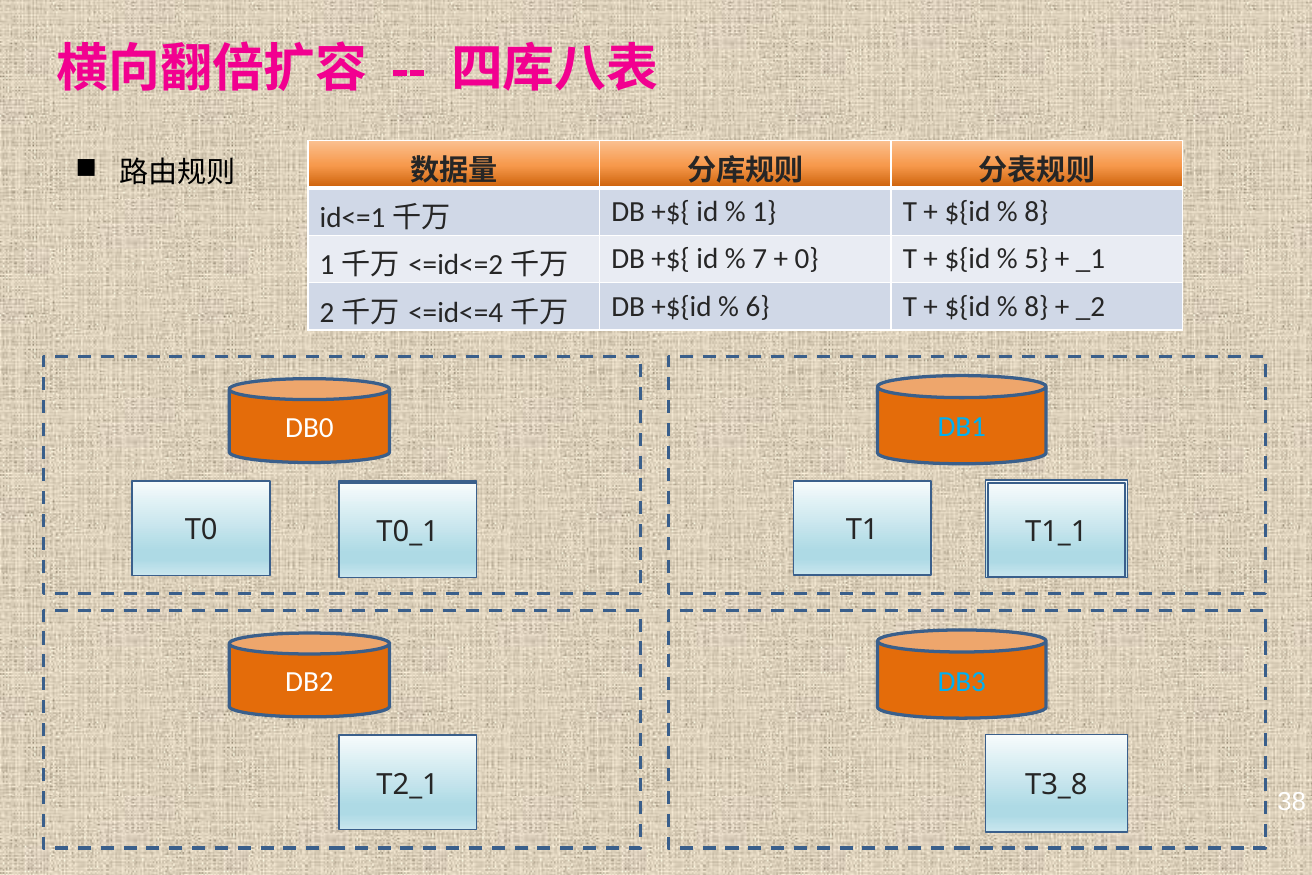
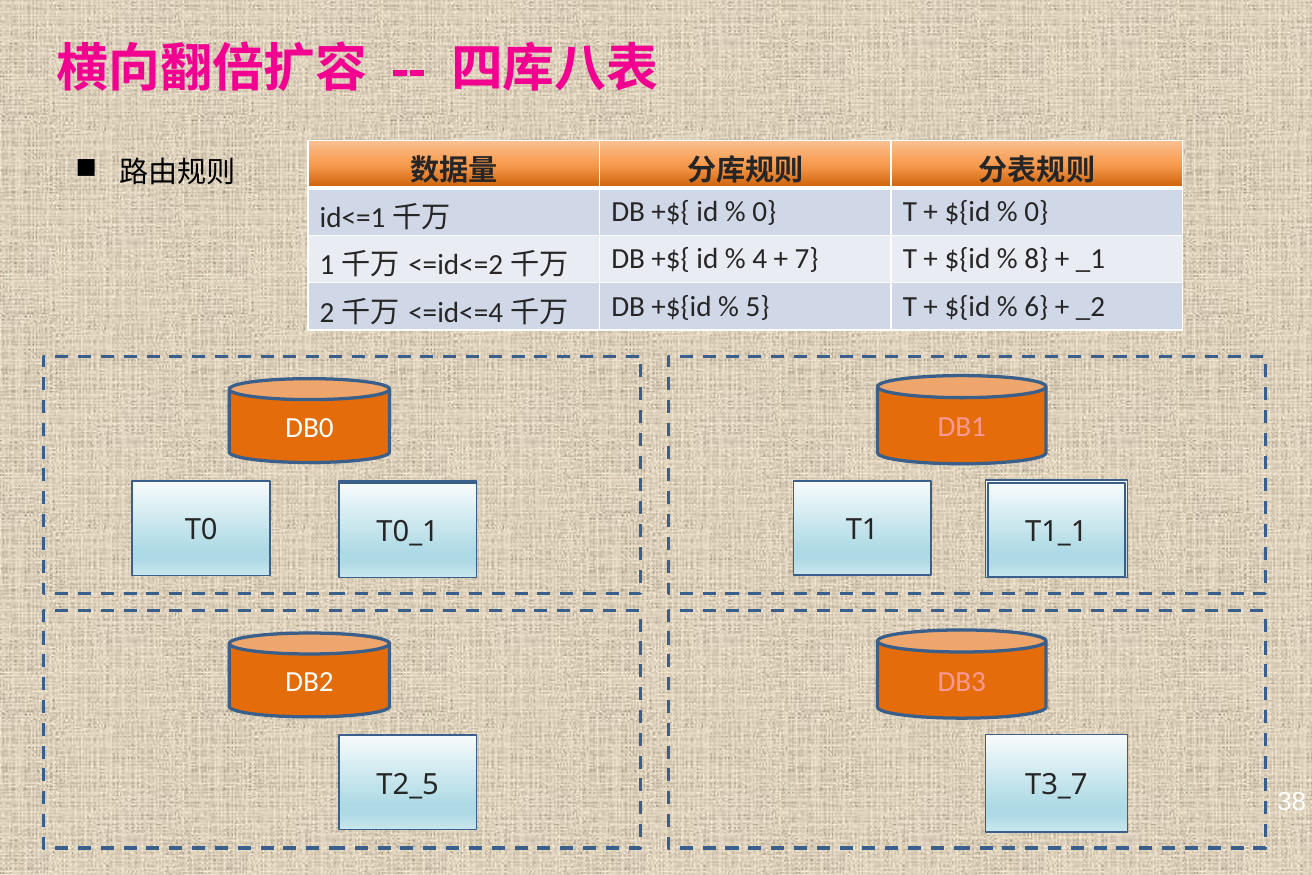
1 at (764, 212): 1 -> 0
8 at (1036, 212): 8 -> 0
7: 7 -> 4
0: 0 -> 7
5: 5 -> 8
6: 6 -> 5
8 at (1036, 306): 8 -> 6
DB1 colour: light blue -> pink
DB3 colour: light blue -> pink
T2_1: T2_1 -> T2_5
T3_8: T3_8 -> T3_7
